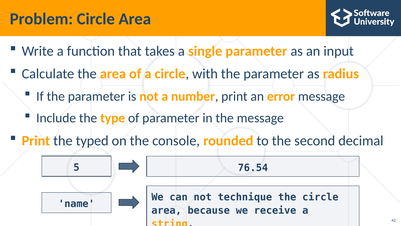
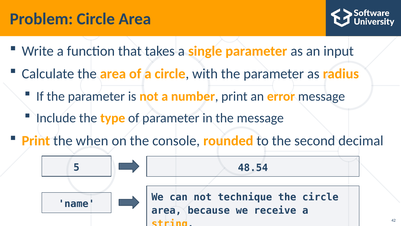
typed: typed -> when
76.54: 76.54 -> 48.54
